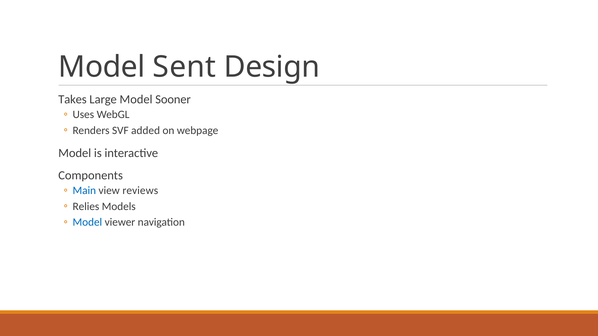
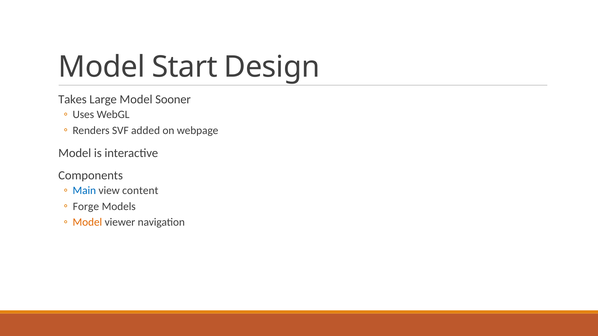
Sent: Sent -> Start
reviews: reviews -> content
Relies: Relies -> Forge
Model at (87, 223) colour: blue -> orange
